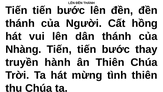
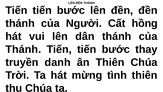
Nhàng at (23, 49): Nhàng -> Thánh
hành: hành -> danh
